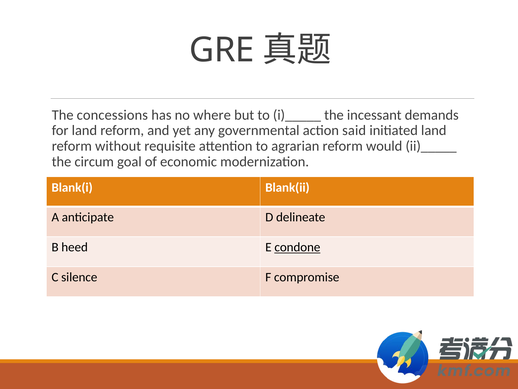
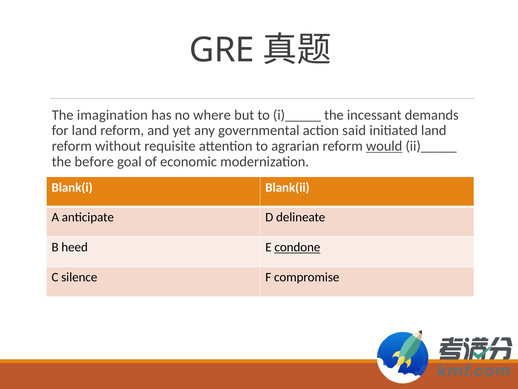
concessions: concessions -> imagination
would underline: none -> present
circum: circum -> before
